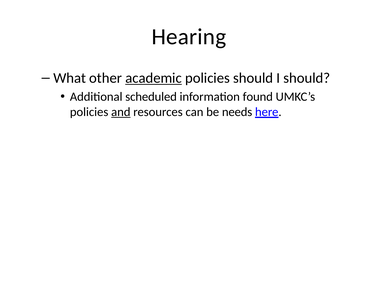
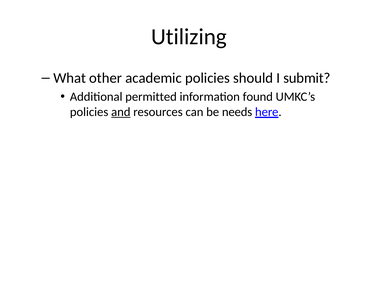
Hearing: Hearing -> Utilizing
academic underline: present -> none
I should: should -> submit
scheduled: scheduled -> permitted
